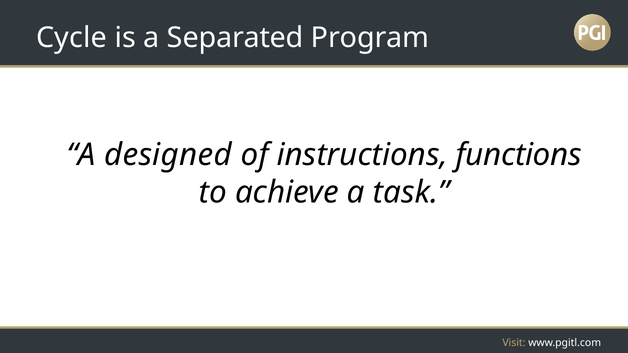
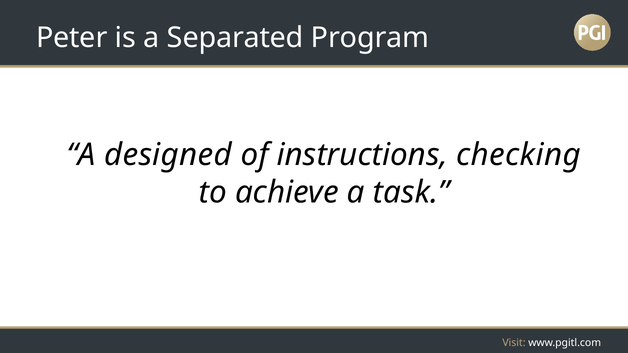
Cycle: Cycle -> Peter
functions: functions -> checking
